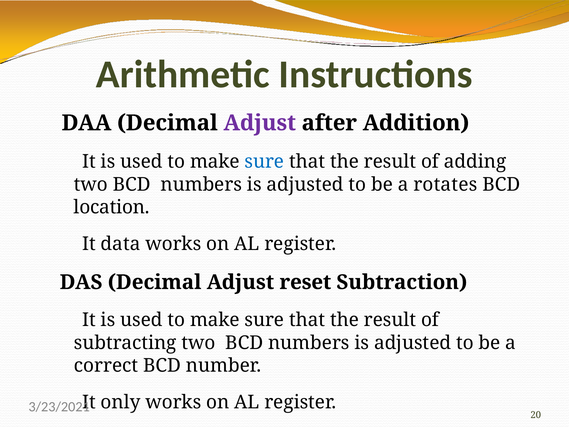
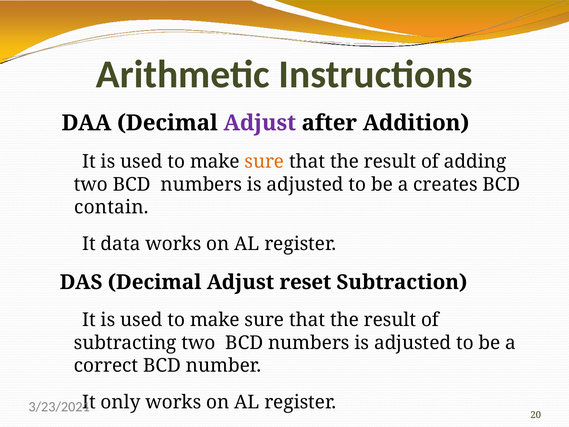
sure at (264, 162) colour: blue -> orange
rotates: rotates -> creates
location: location -> contain
